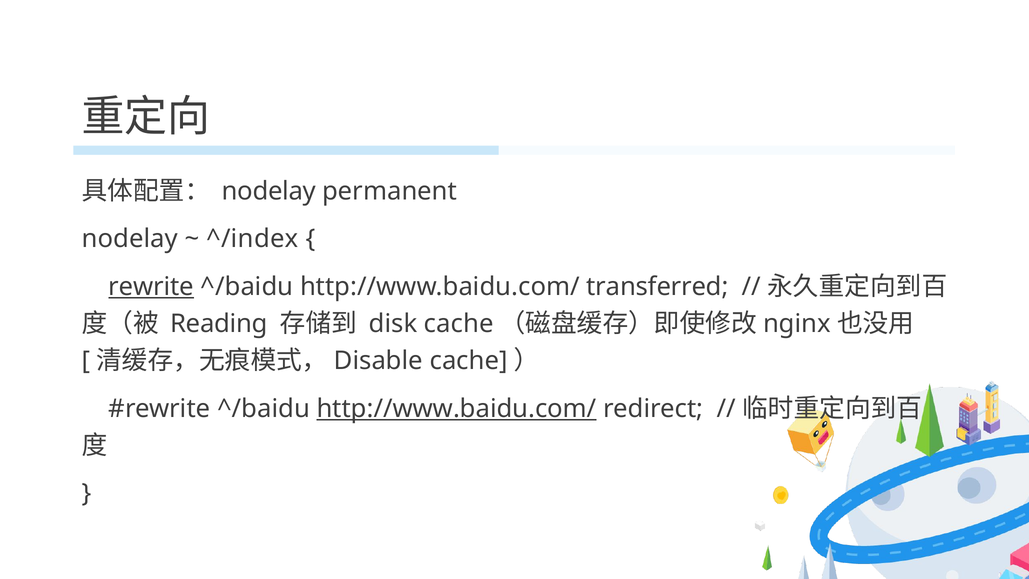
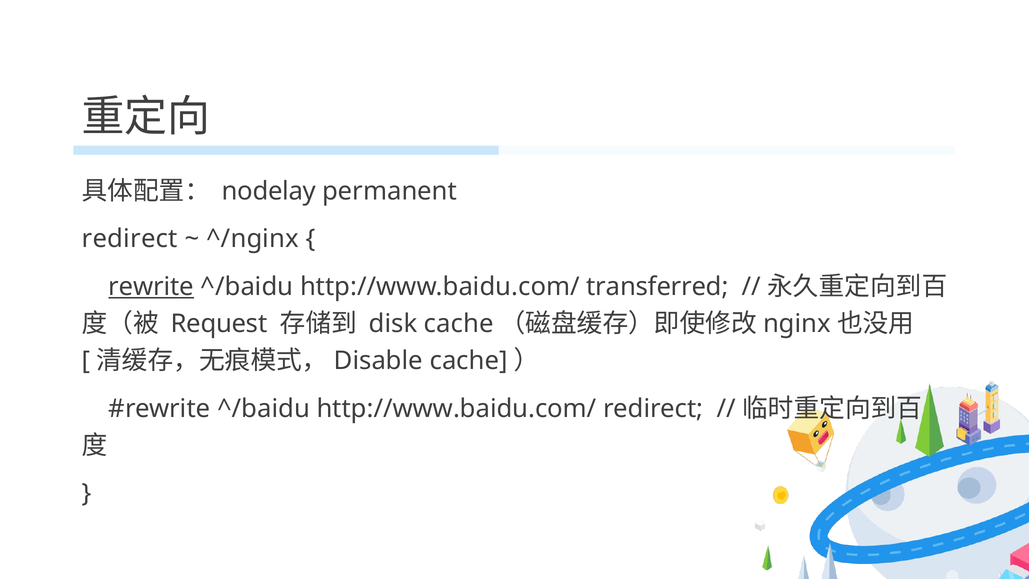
nodelay at (130, 239): nodelay -> redirect
^/index: ^/index -> ^/nginx
Reading: Reading -> Request
http://www.baidu.com/ at (457, 408) underline: present -> none
